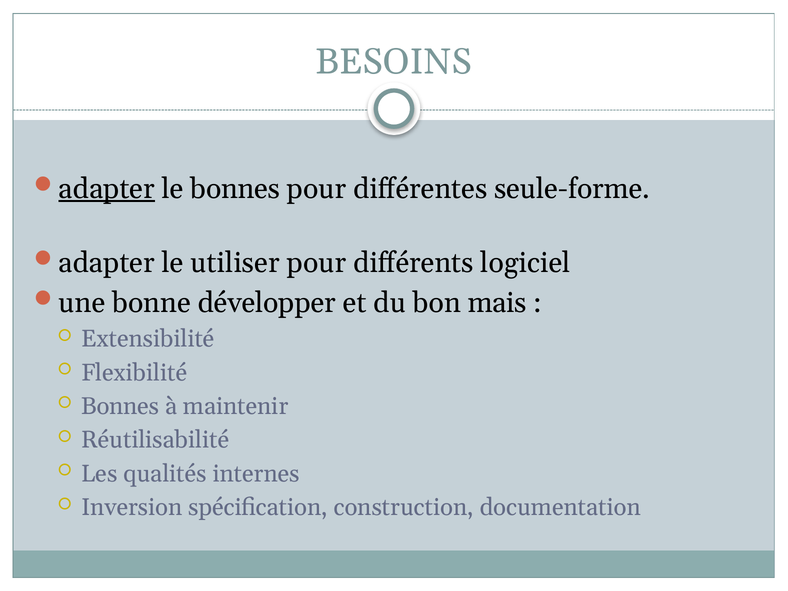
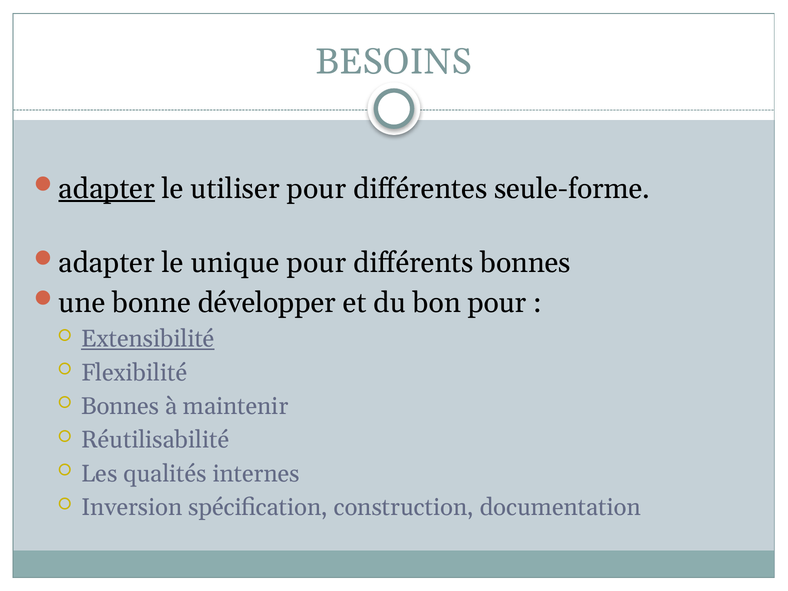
le bonnes: bonnes -> utiliser
utiliser: utiliser -> unique
différents logiciel: logiciel -> bonnes
bon mais: mais -> pour
Extensibilité underline: none -> present
